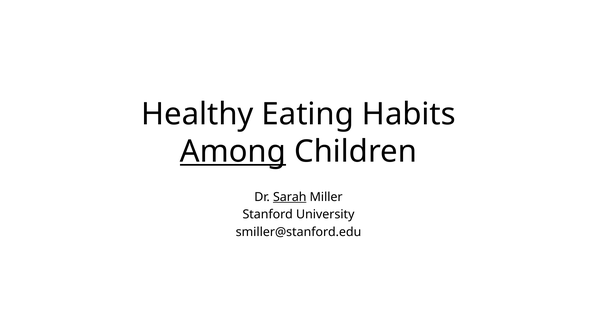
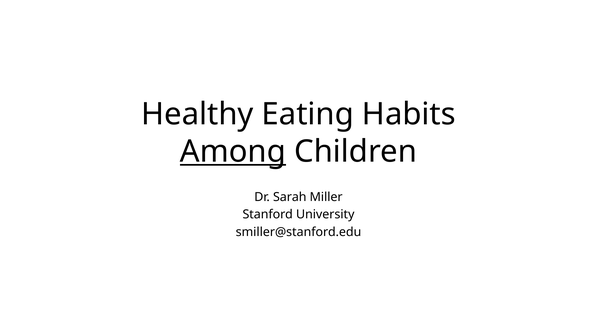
Sarah underline: present -> none
